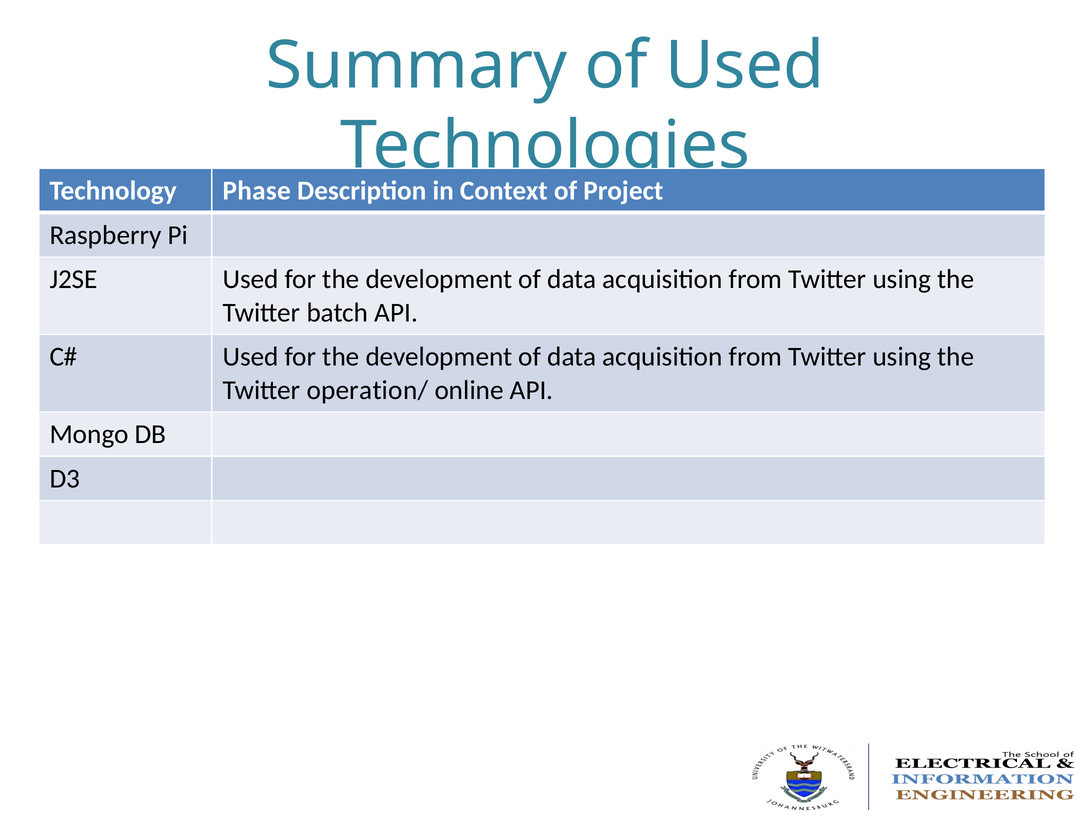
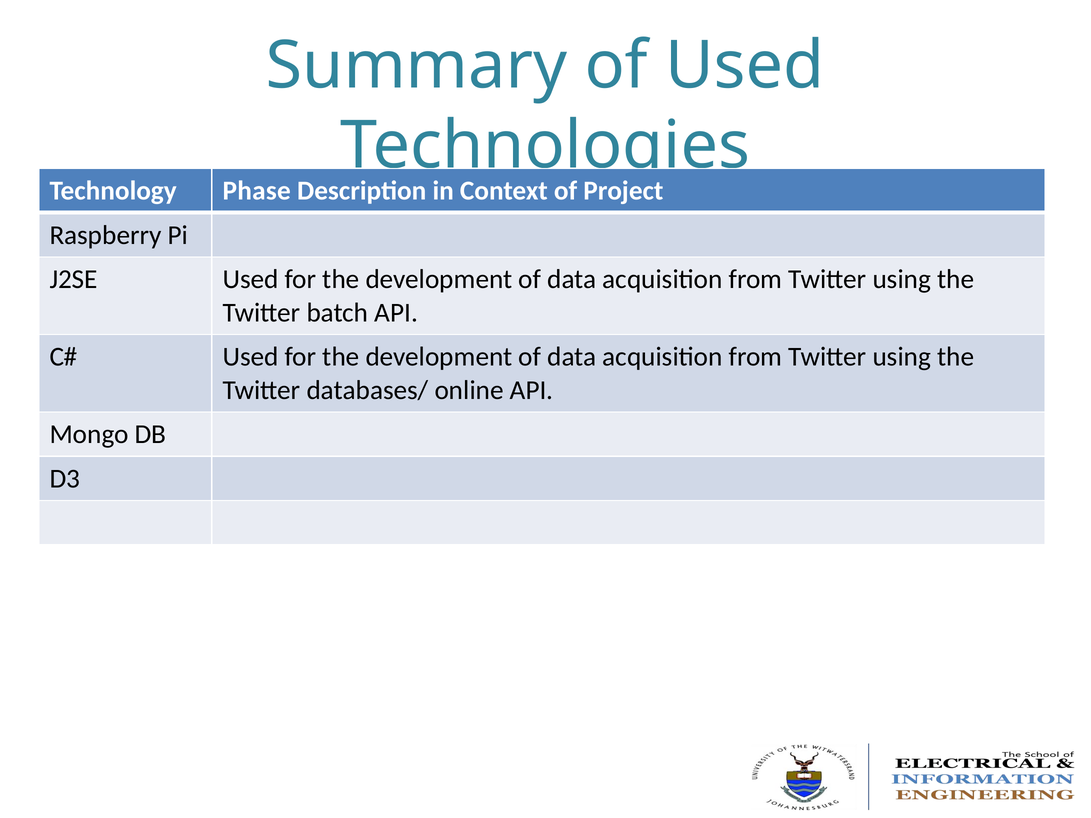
operation/: operation/ -> databases/
